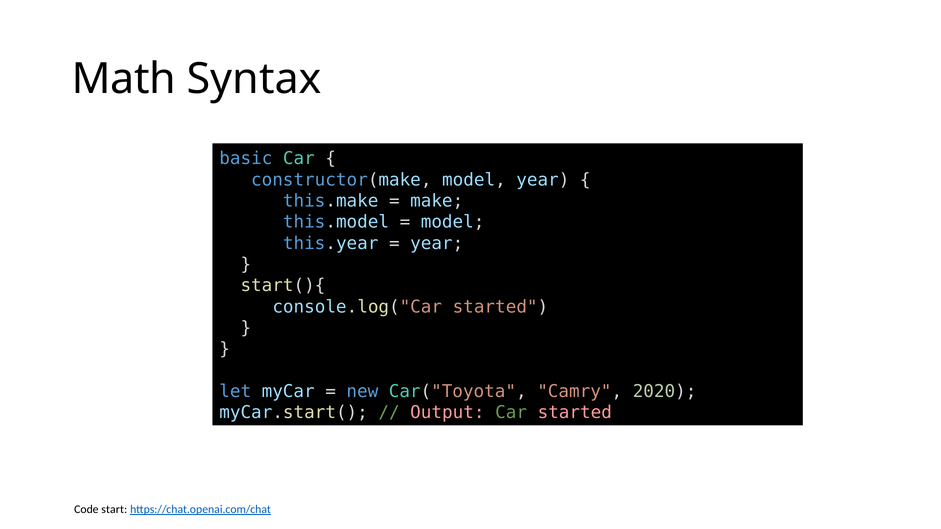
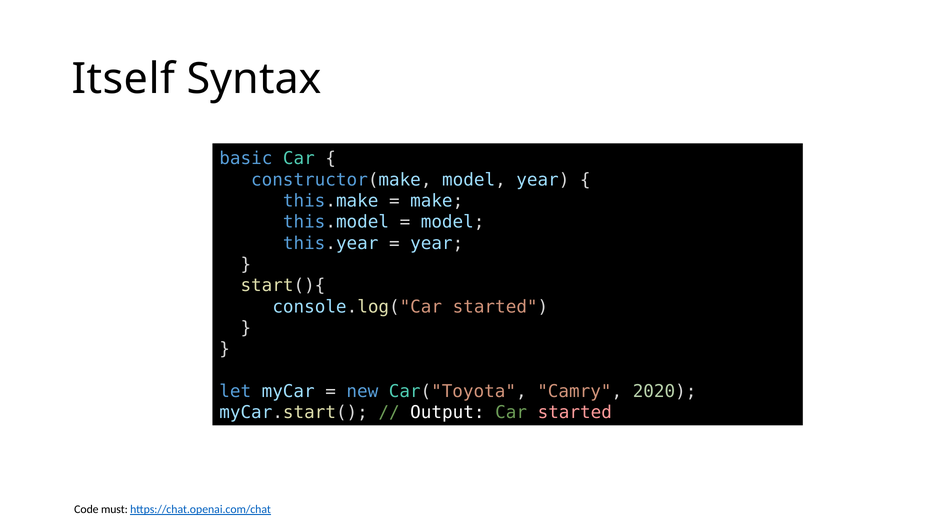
Math: Math -> Itself
Output colour: pink -> white
start: start -> must
